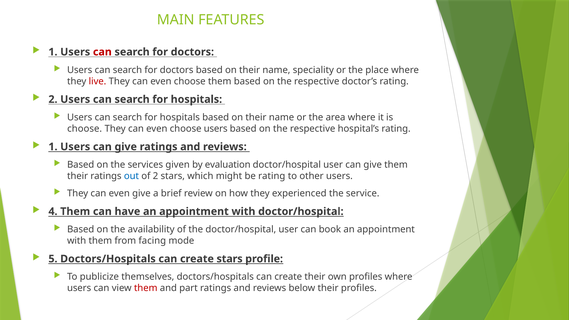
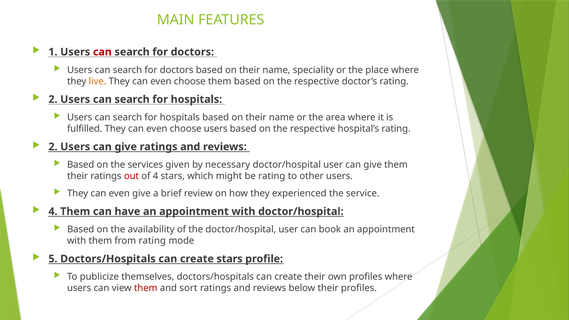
live colour: red -> orange
choose at (85, 129): choose -> fulfilled
1 at (53, 147): 1 -> 2
evaluation: evaluation -> necessary
out colour: blue -> red
of 2: 2 -> 4
from facing: facing -> rating
part: part -> sort
